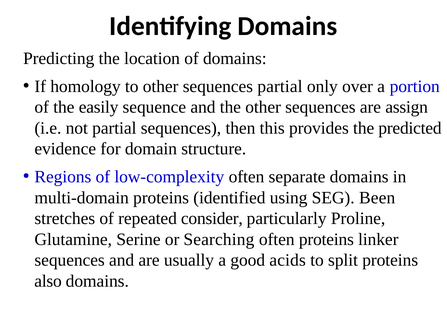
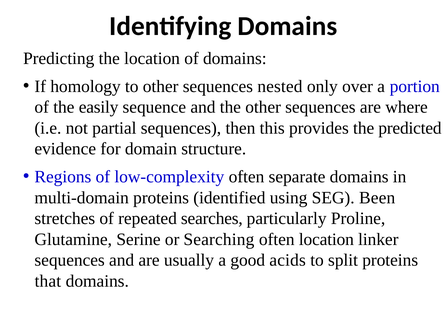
sequences partial: partial -> nested
assign: assign -> where
consider: consider -> searches
often proteins: proteins -> location
also: also -> that
